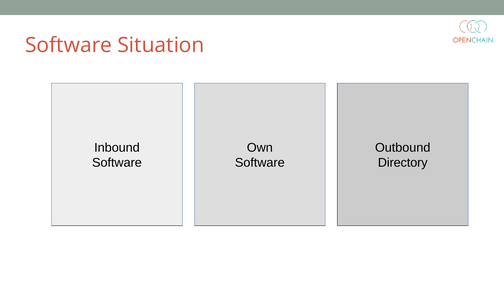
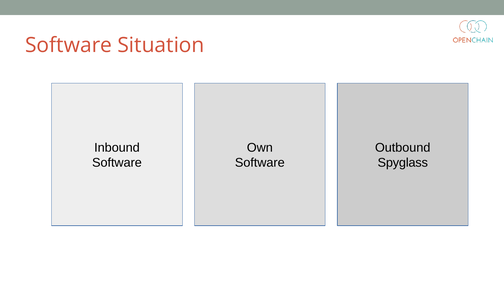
Directory: Directory -> Spyglass
